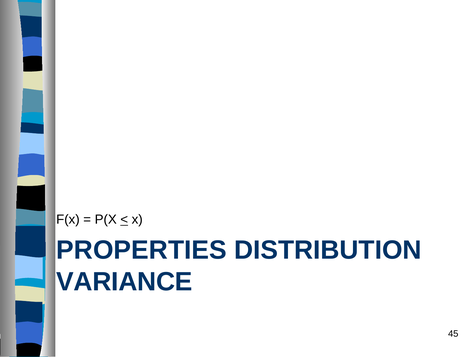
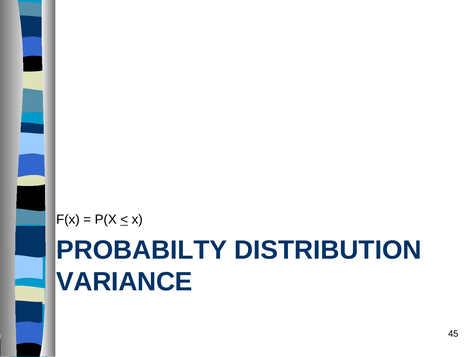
PROPERTIES: PROPERTIES -> PROBABILTY
